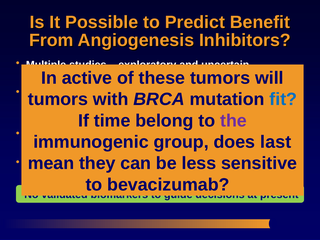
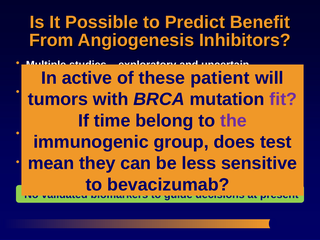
these tumors: tumors -> patient
fit colour: blue -> purple
last: last -> test
